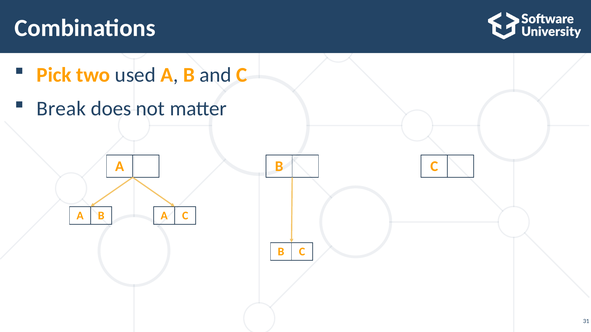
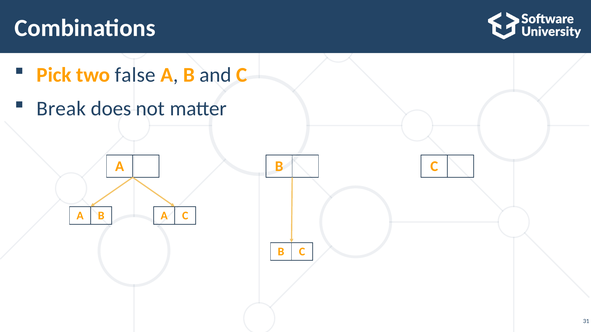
used: used -> false
